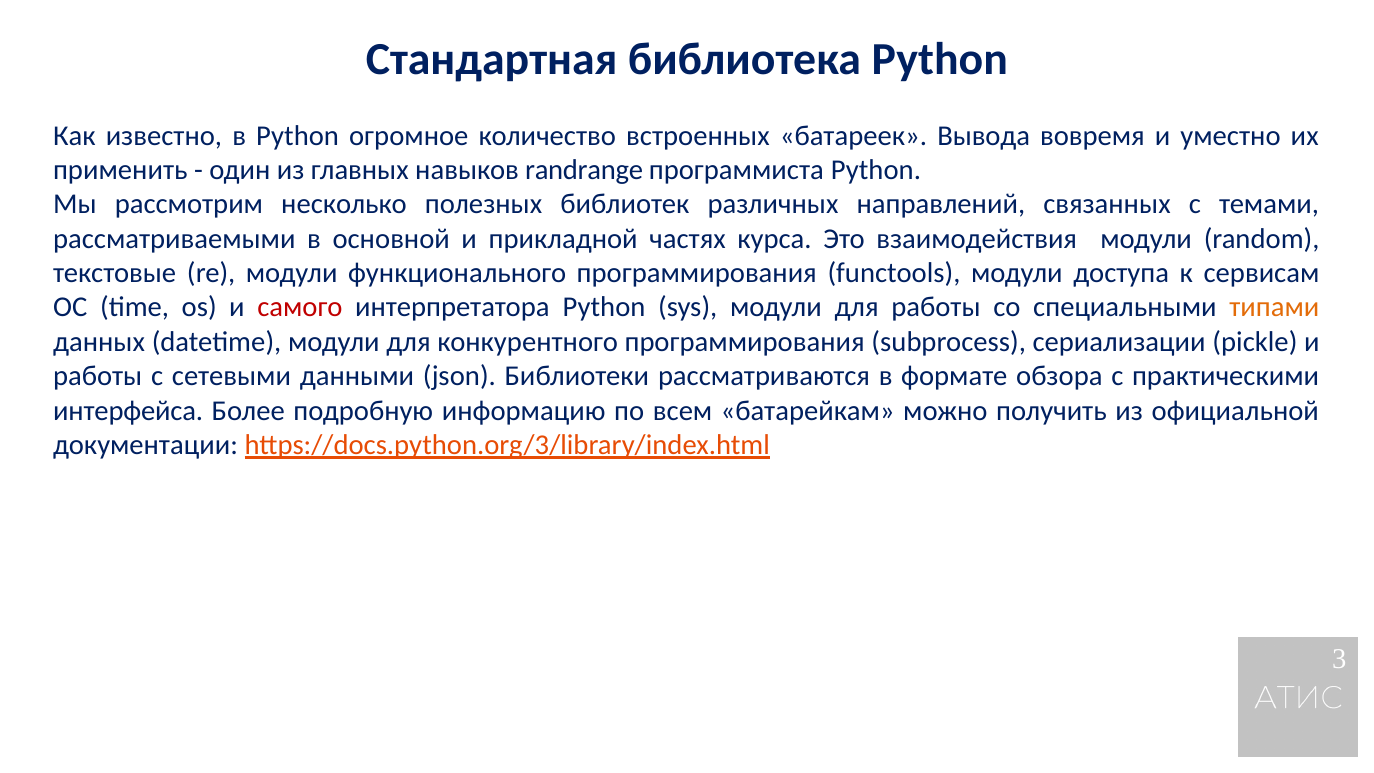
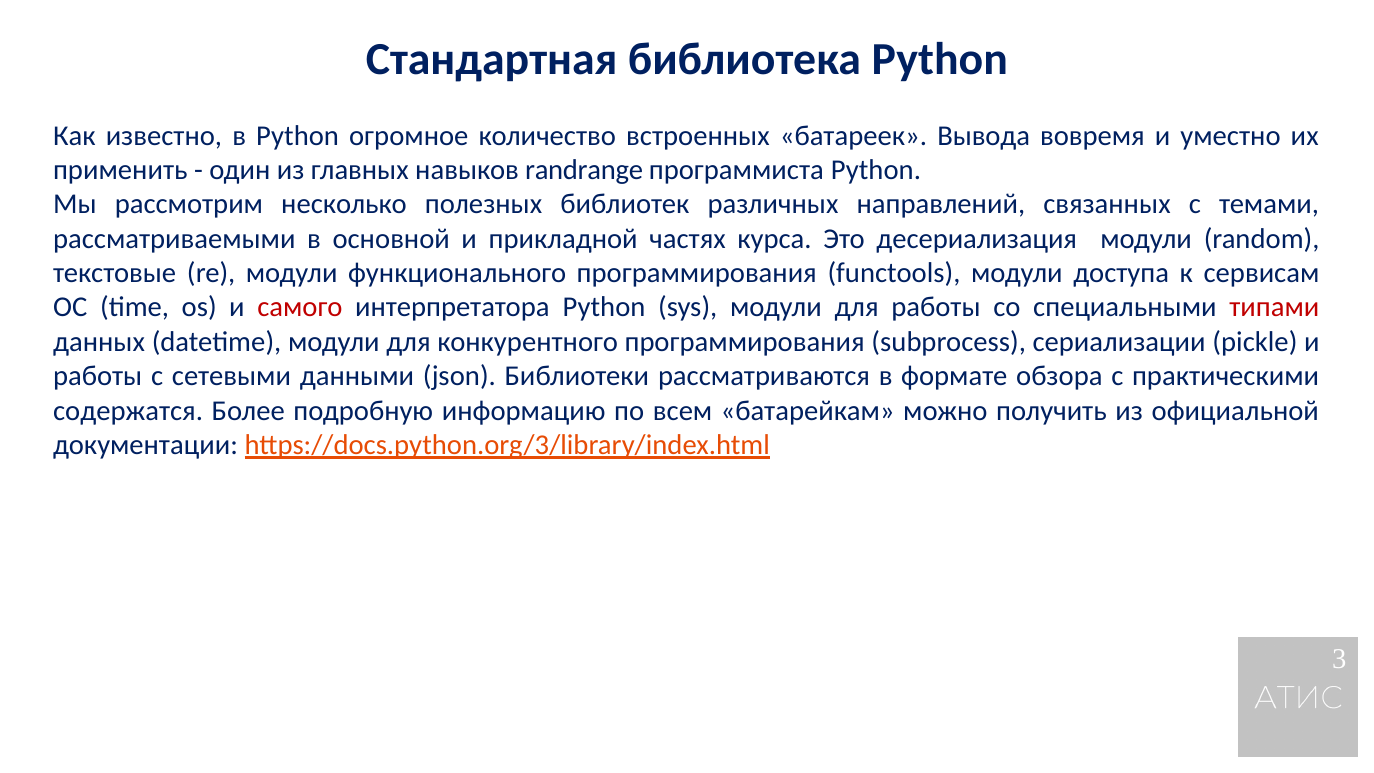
взаимодействия: взаимодействия -> десериализация
типами colour: orange -> red
интерфейса: интерфейса -> содержатся
